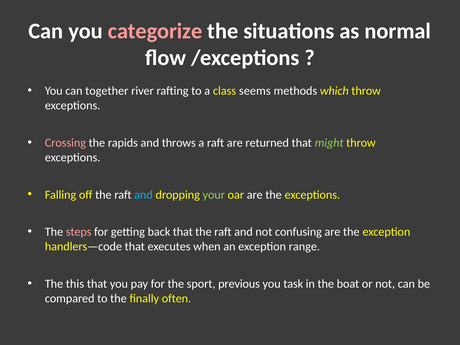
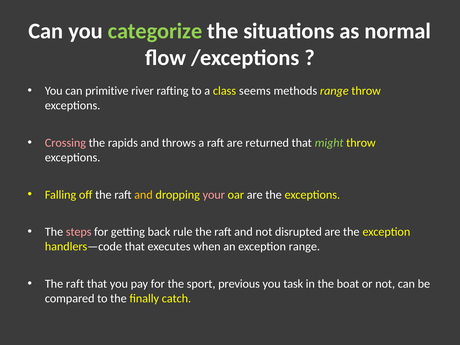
categorize colour: pink -> light green
together: together -> primitive
methods which: which -> range
and at (143, 195) colour: light blue -> yellow
your colour: light green -> pink
back that: that -> rule
confusing: confusing -> disrupted
this at (75, 284): this -> raft
often: often -> catch
